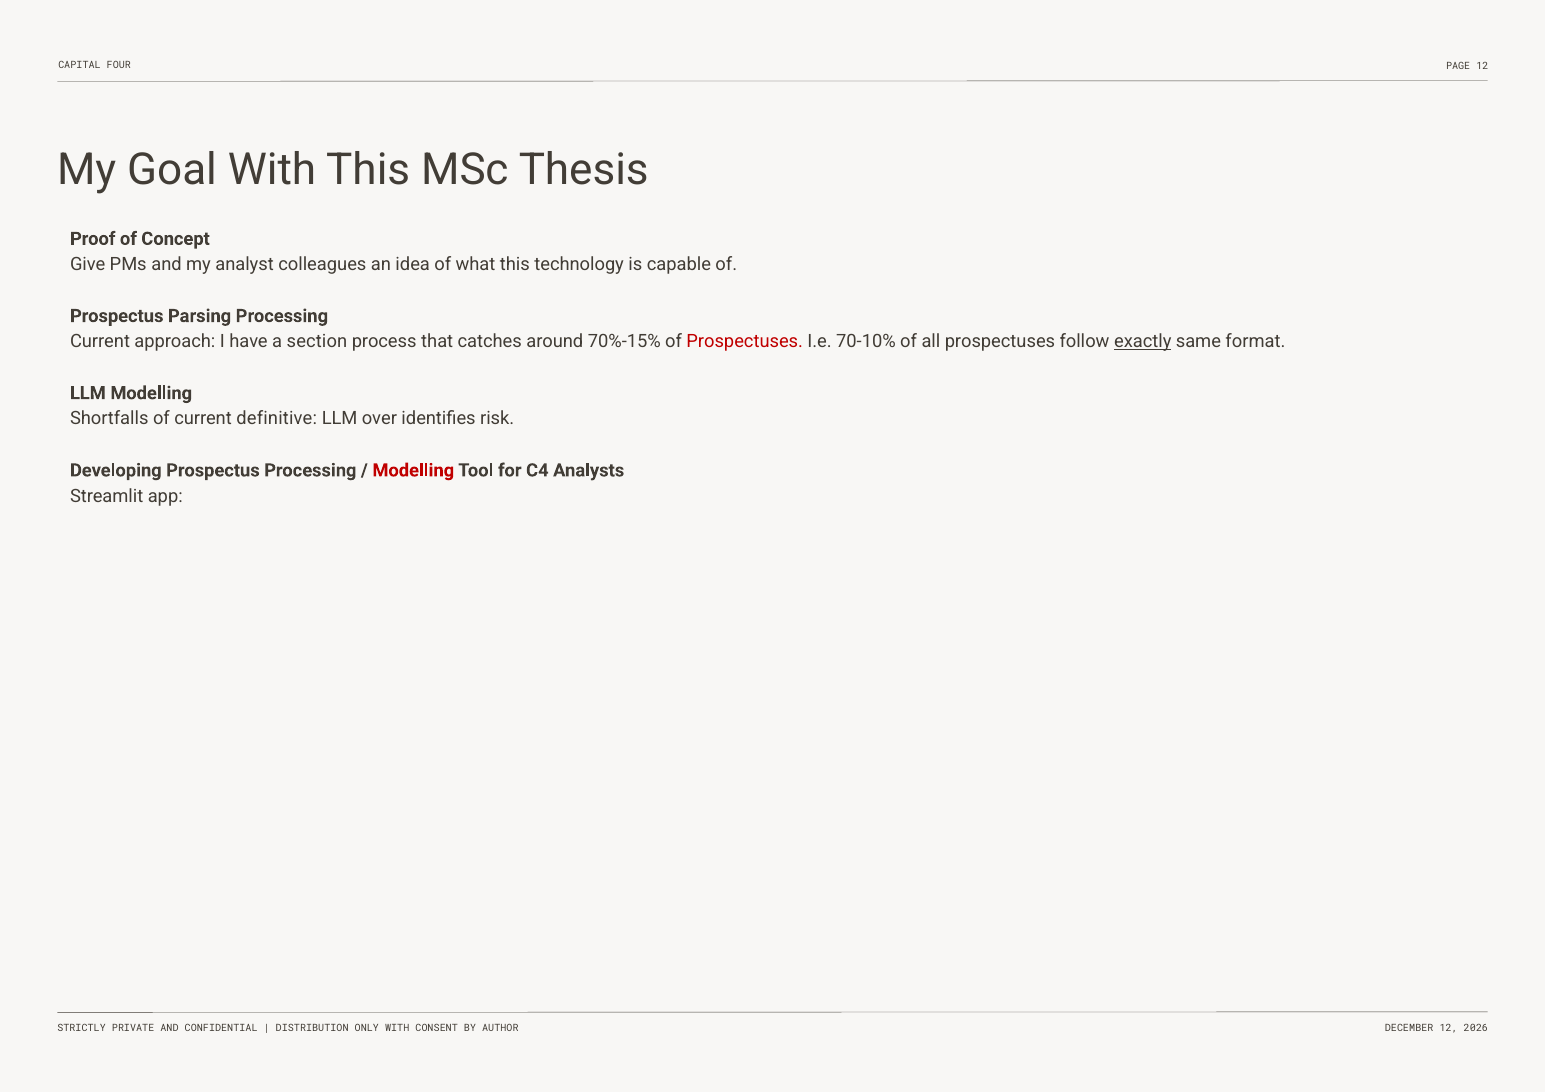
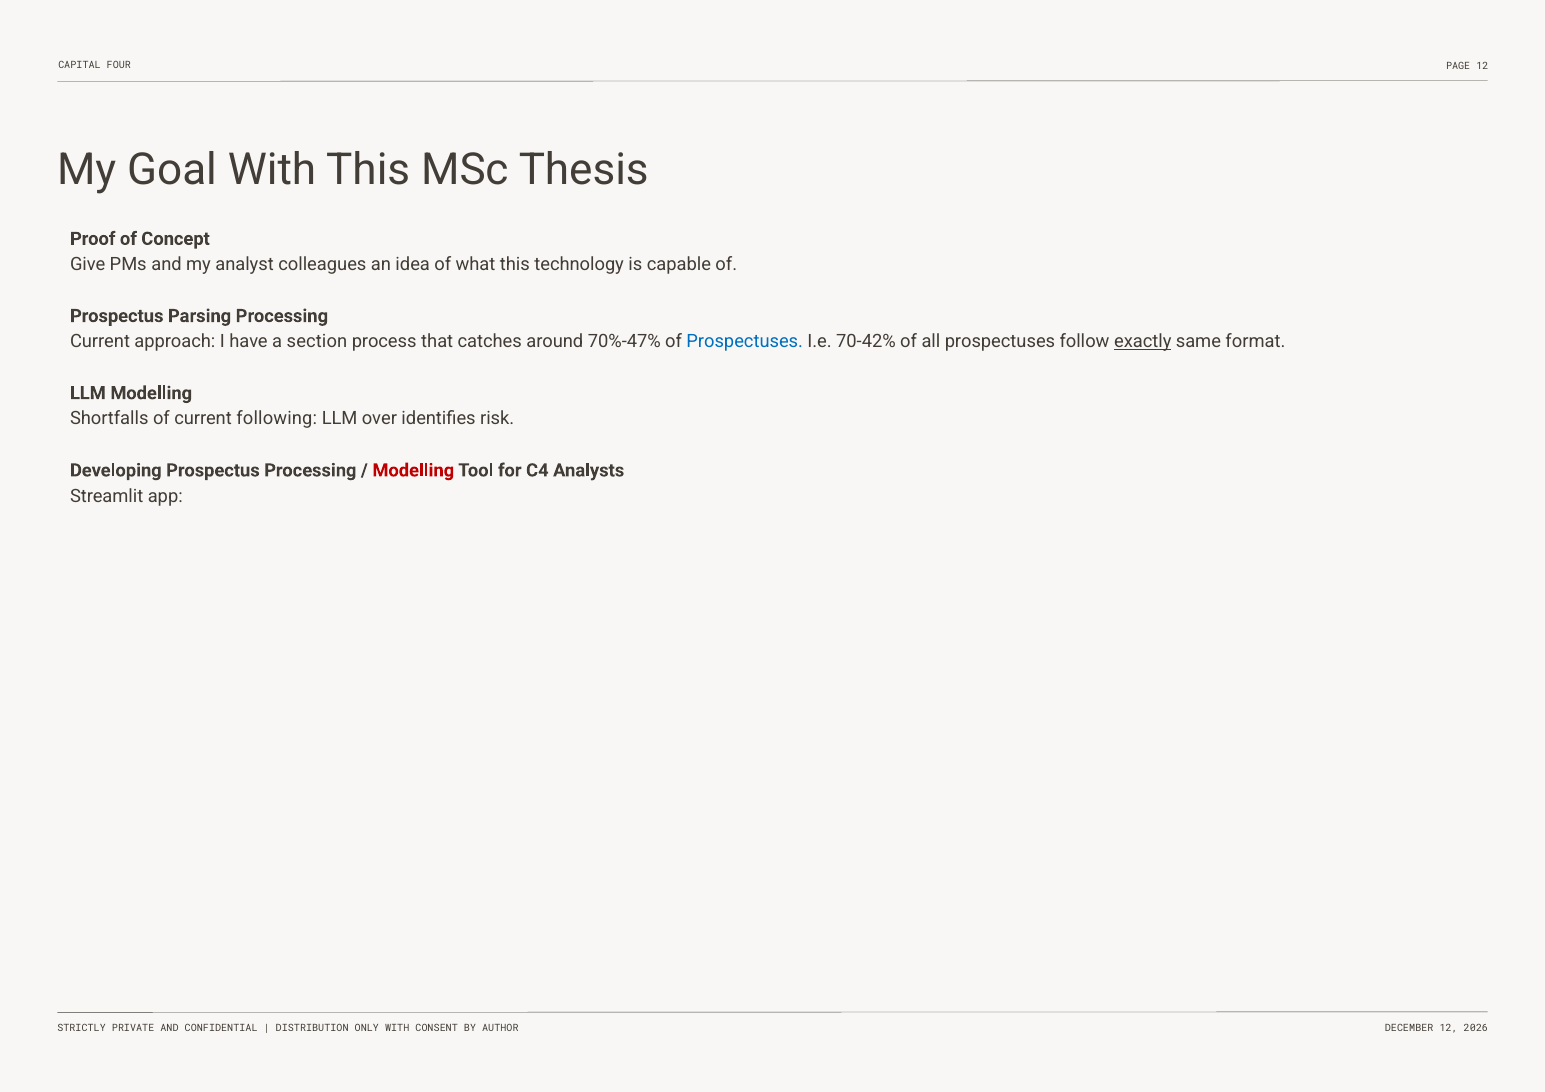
70%-15%: 70%-15% -> 70%-47%
Prospectuses at (745, 342) colour: red -> blue
70-10%: 70-10% -> 70-42%
definitive: definitive -> following
